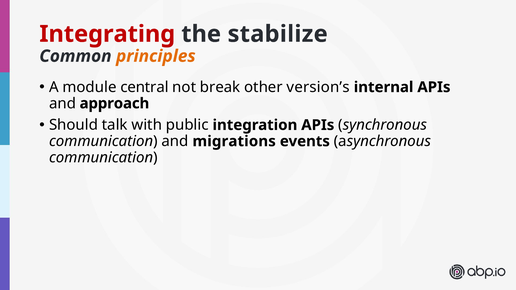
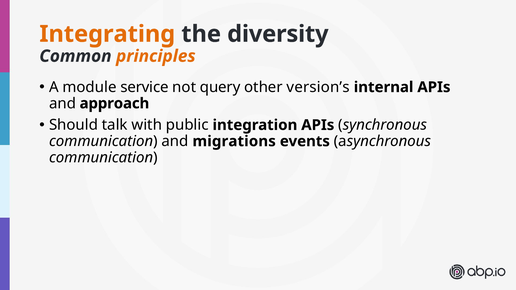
Integrating colour: red -> orange
stabilize: stabilize -> diversity
central: central -> service
break: break -> query
